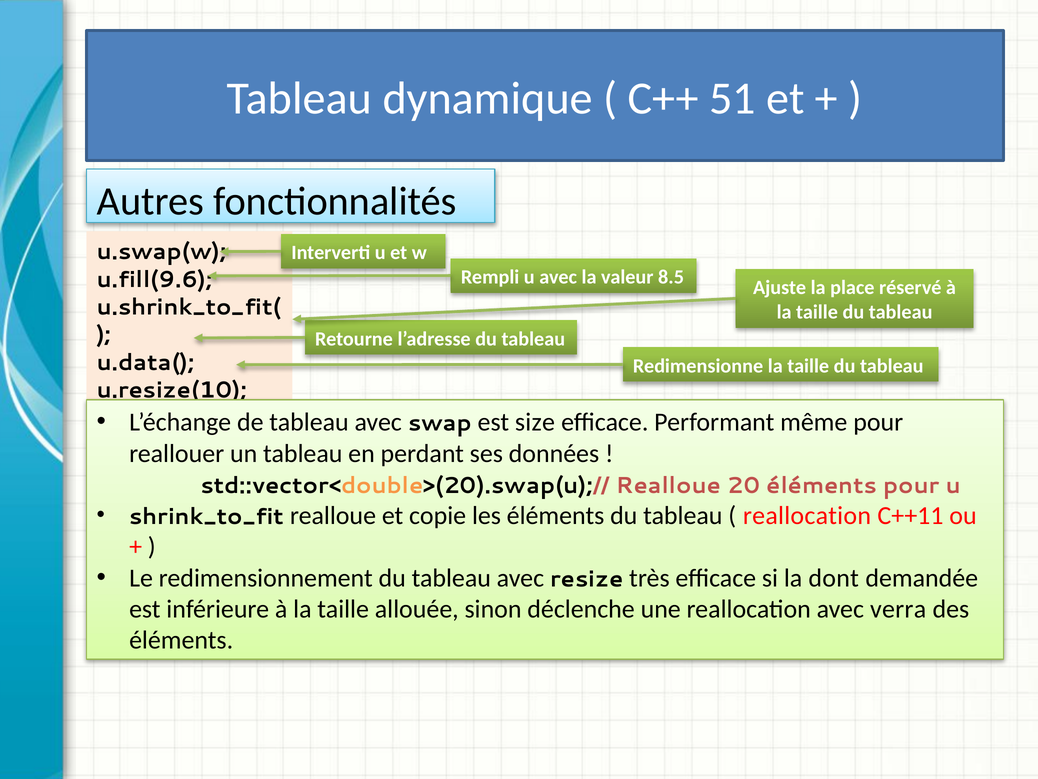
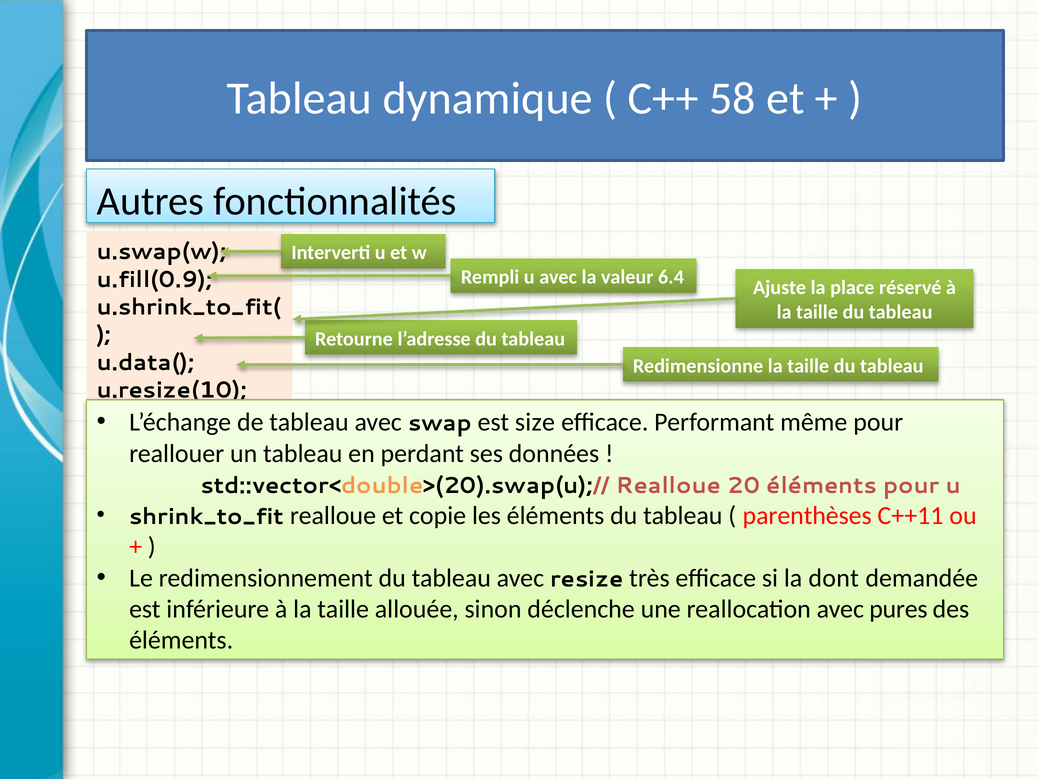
51: 51 -> 58
8.5: 8.5 -> 6.4
u.fill(9.6: u.fill(9.6 -> u.fill(0.9
reallocation at (807, 515): reallocation -> parenthèses
verra: verra -> pures
